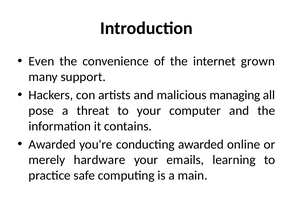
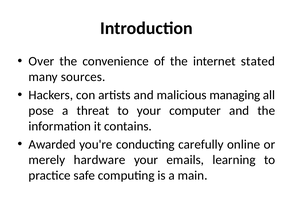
Even: Even -> Over
grown: grown -> stated
support: support -> sources
conducting awarded: awarded -> carefully
